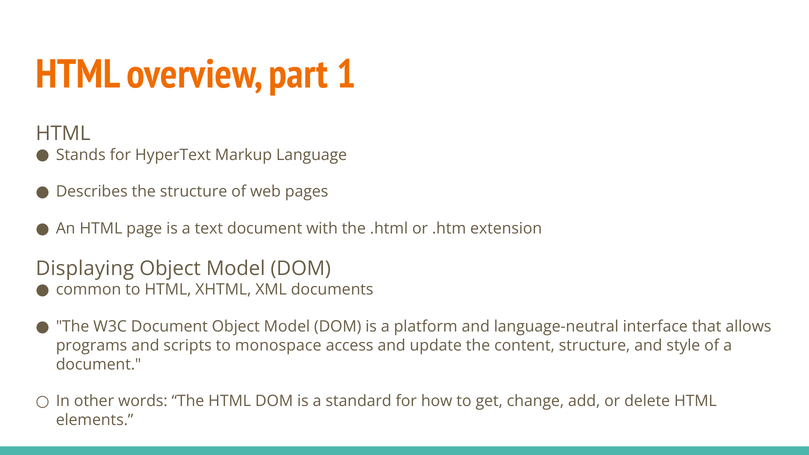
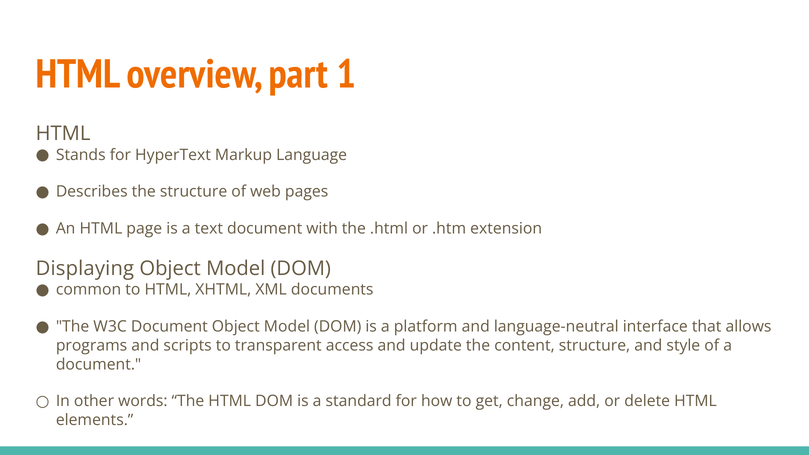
monospace: monospace -> transparent
